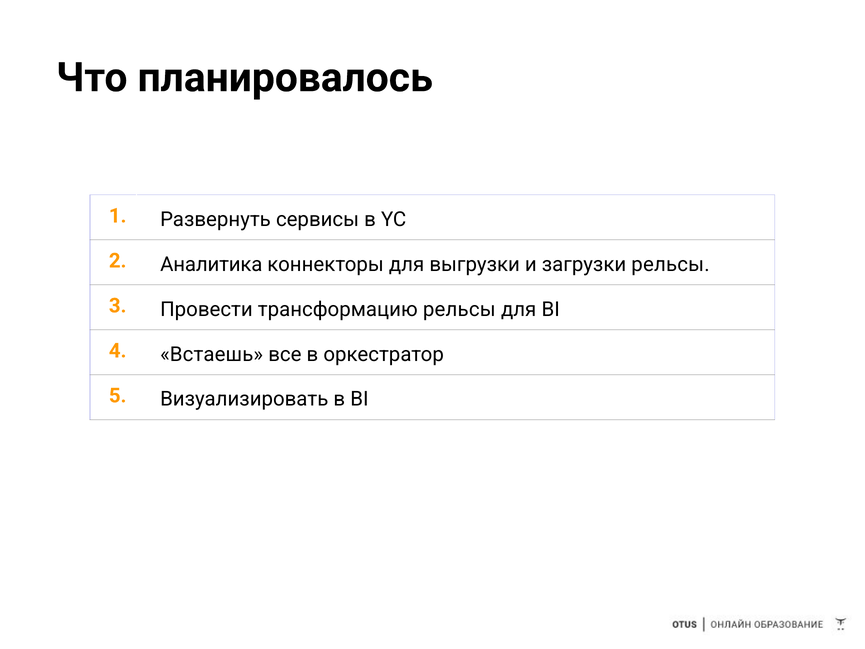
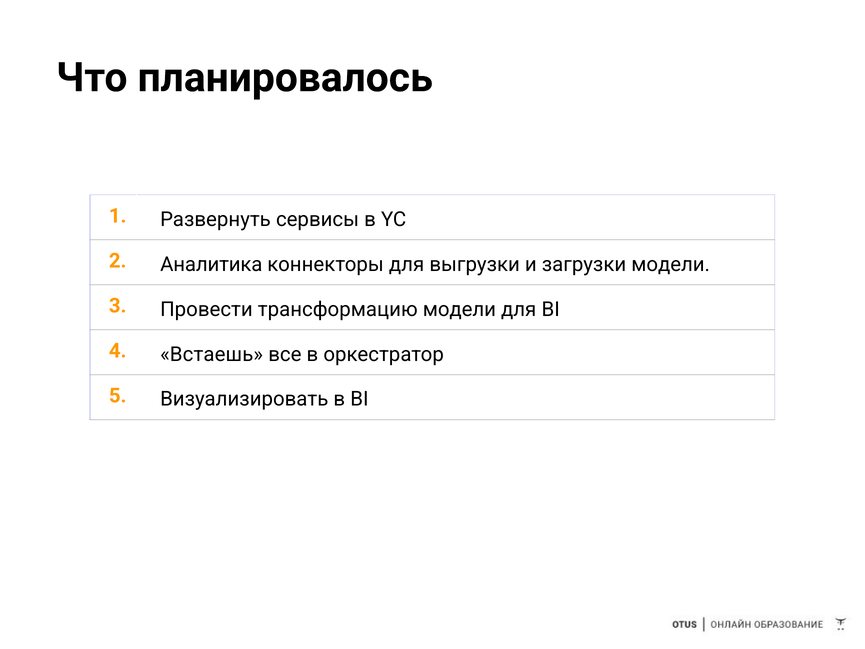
загрузки рельсы: рельсы -> модели
трансформацию рельсы: рельсы -> модели
